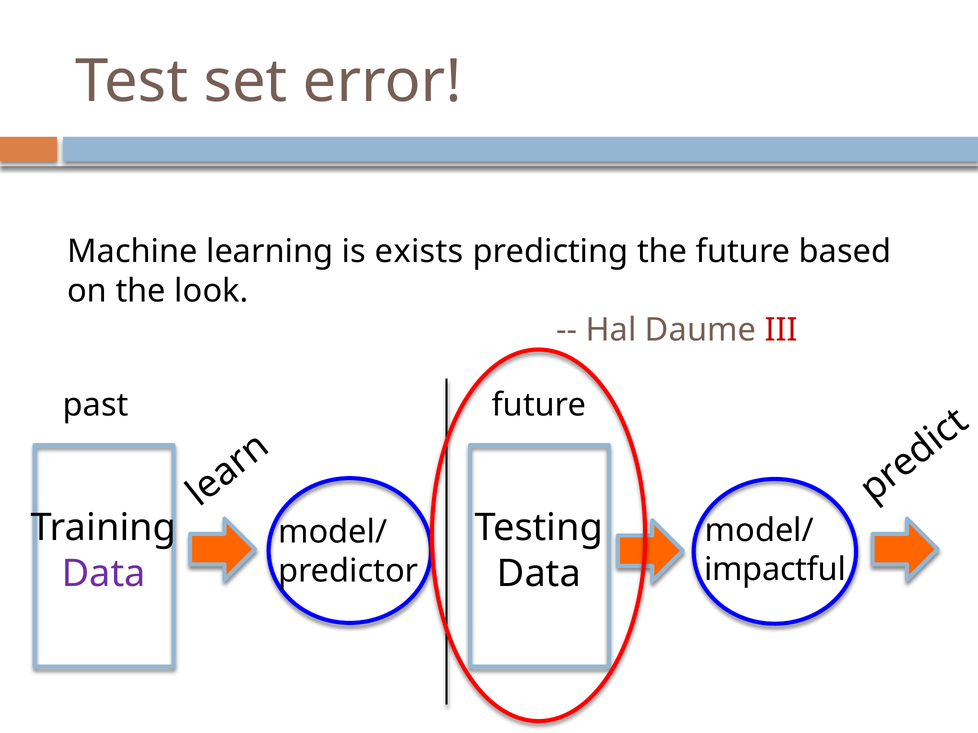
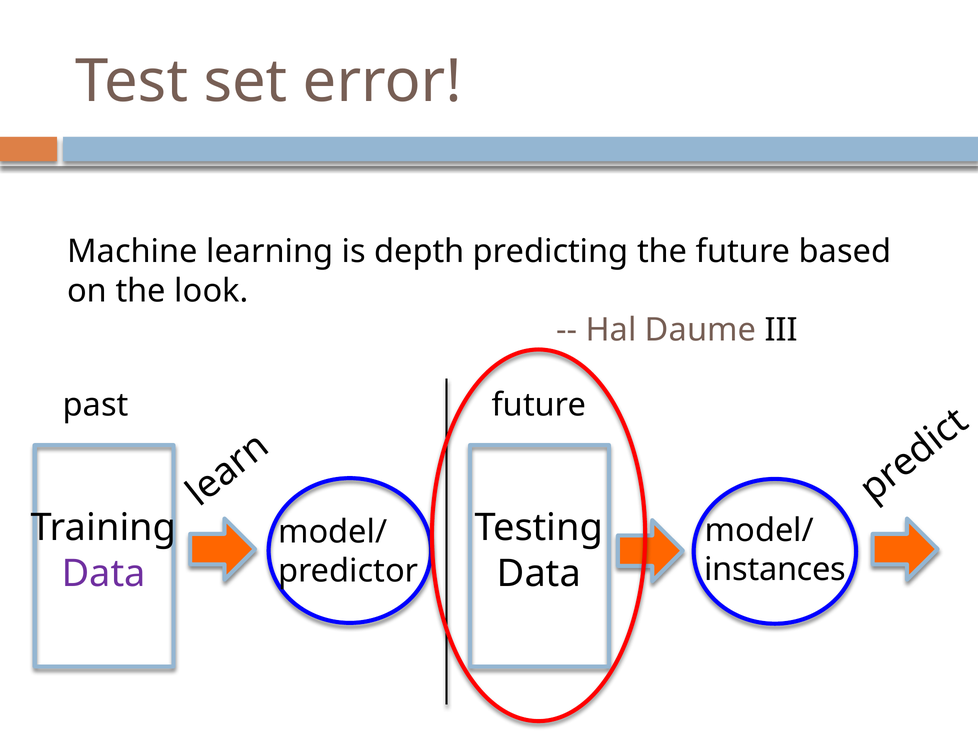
exists: exists -> depth
III colour: red -> black
impactful: impactful -> instances
